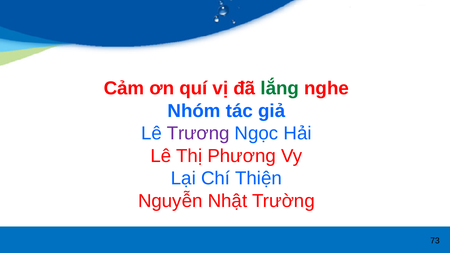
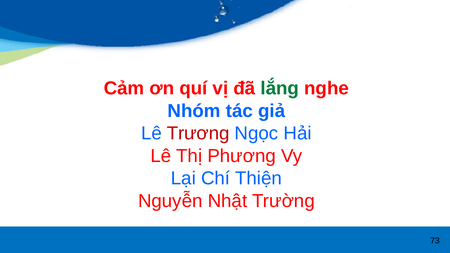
Trương colour: purple -> red
